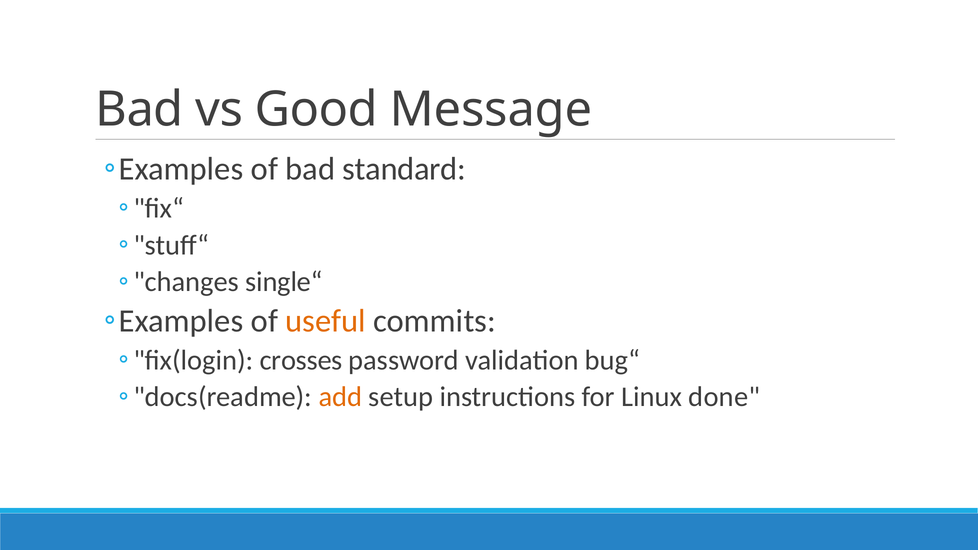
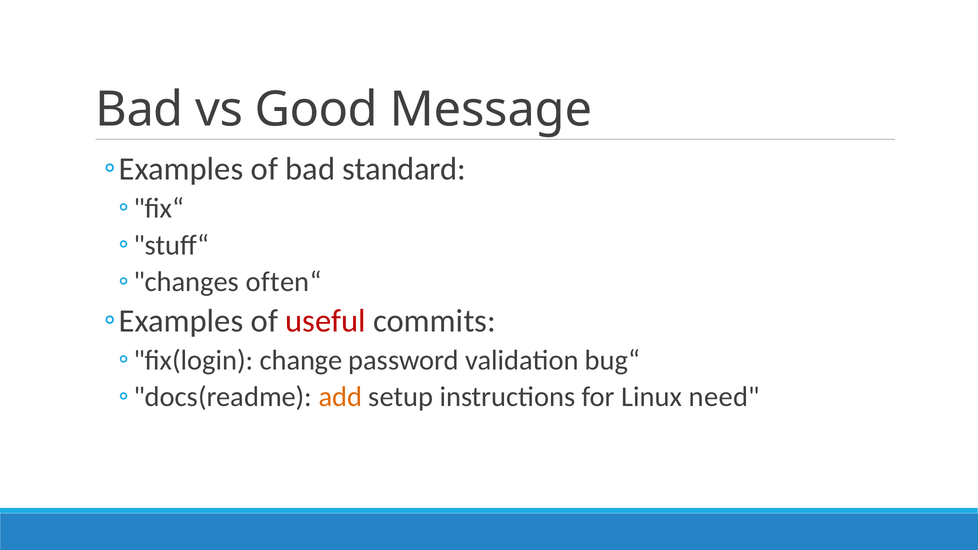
single“: single“ -> often“
useful colour: orange -> red
crosses: crosses -> change
done: done -> need
